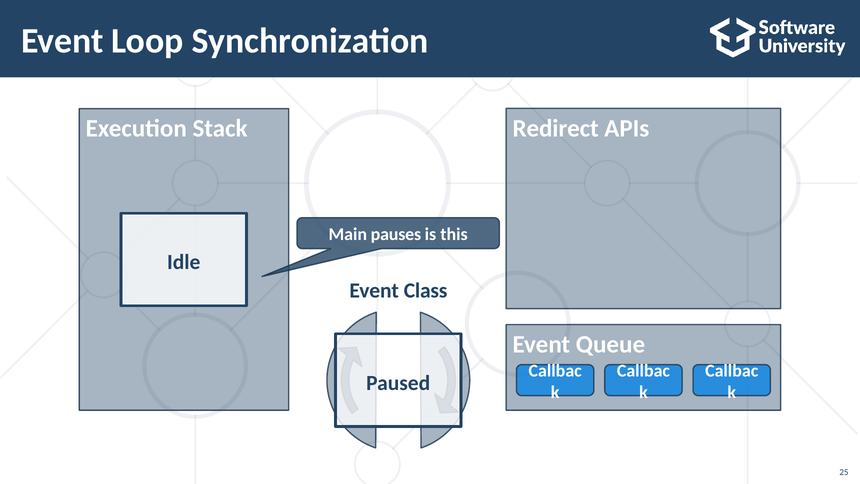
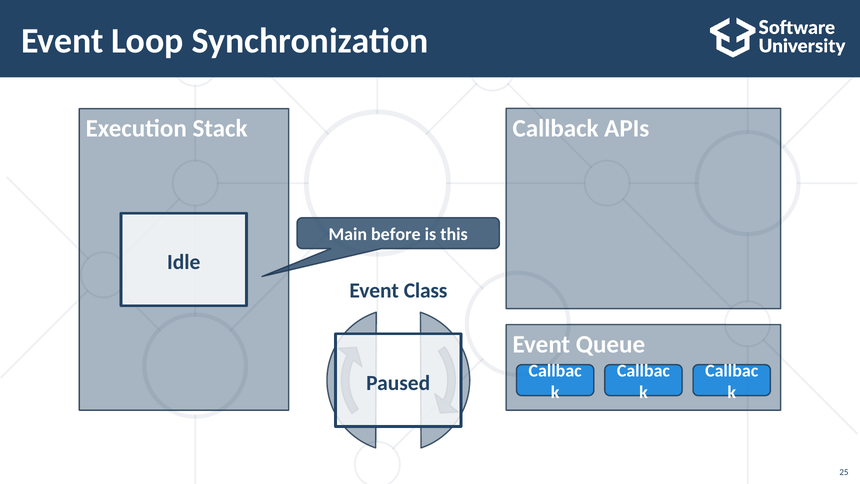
Redirect: Redirect -> Callback
pauses: pauses -> before
